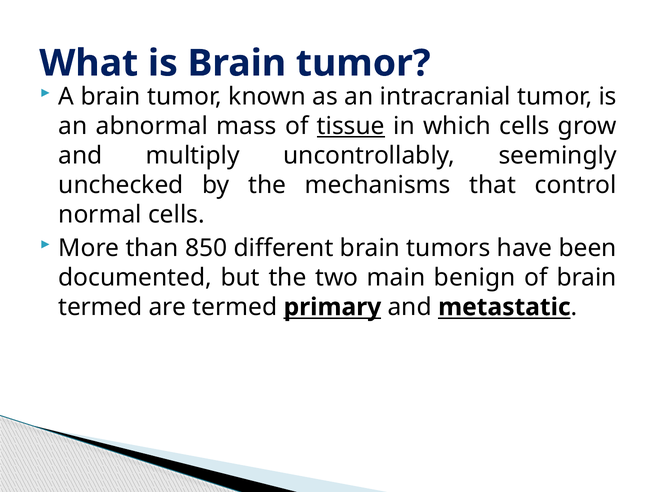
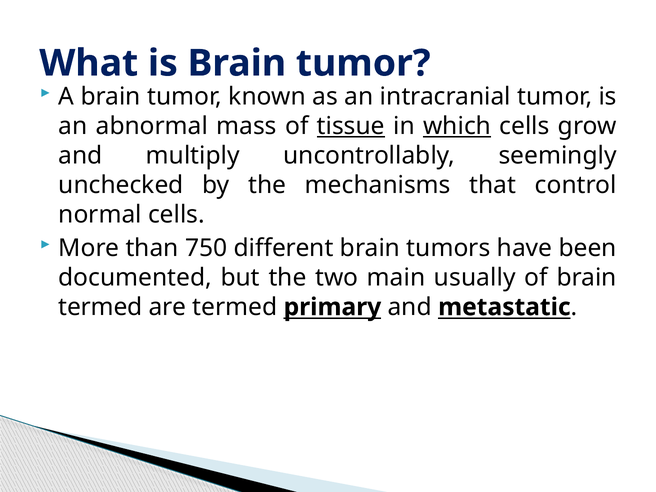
which underline: none -> present
850: 850 -> 750
benign: benign -> usually
